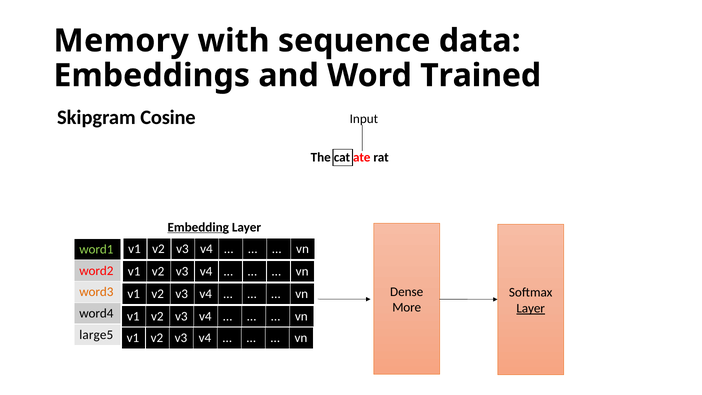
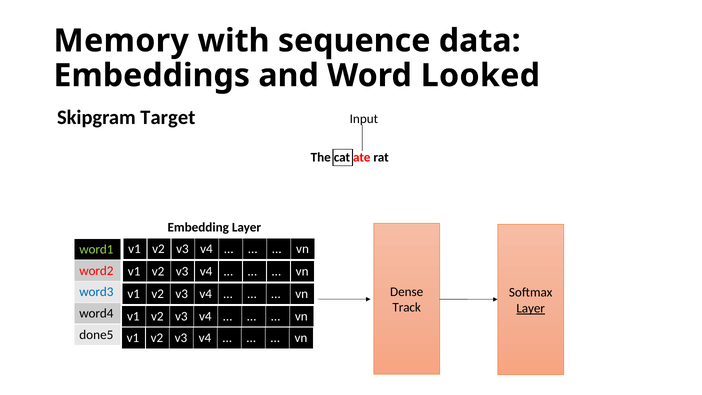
Trained: Trained -> Looked
Cosine: Cosine -> Target
Embedding underline: present -> none
word3 colour: orange -> blue
More: More -> Track
large5: large5 -> done5
